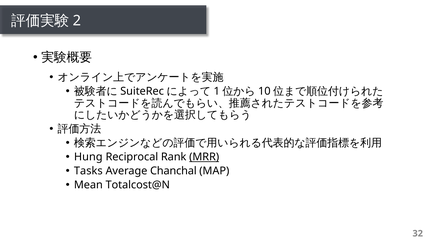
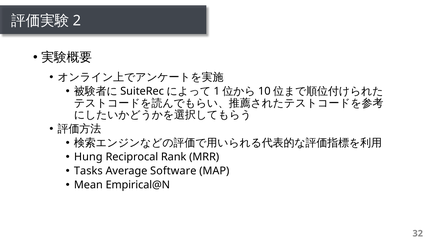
MRR underline: present -> none
Chanchal: Chanchal -> Software
Totalcost@N: Totalcost@N -> Empirical@N
